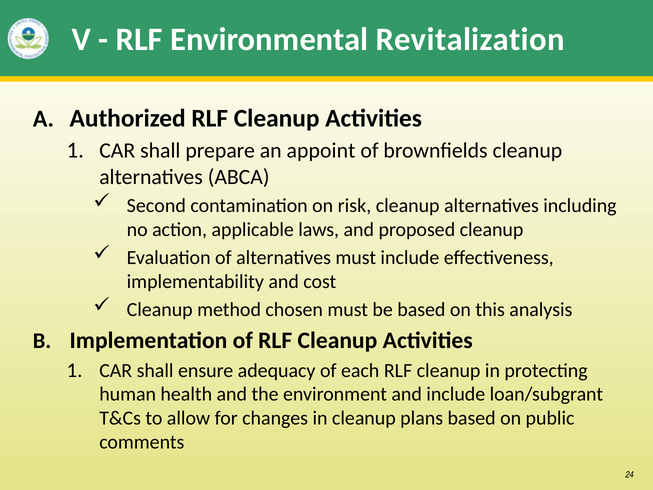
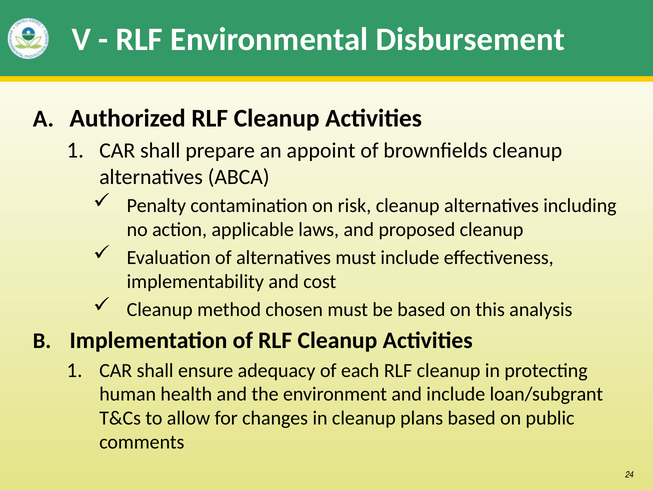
Revitalization: Revitalization -> Disbursement
Second: Second -> Penalty
